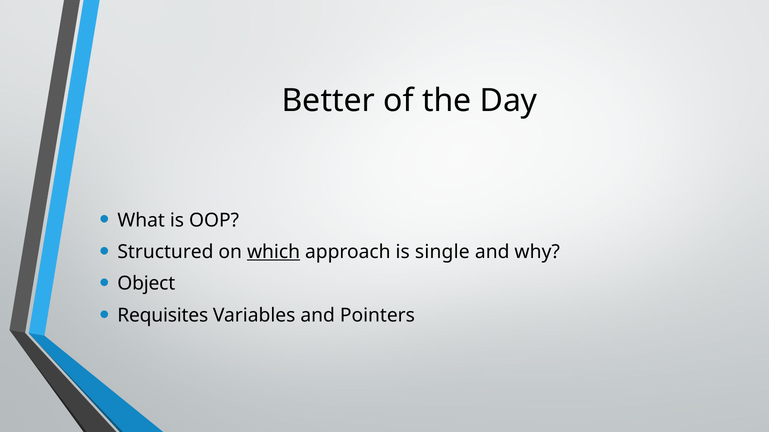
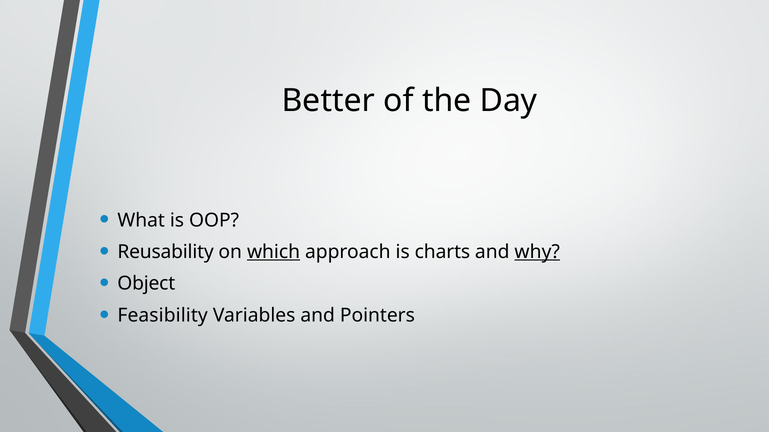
Structured: Structured -> Reusability
single: single -> charts
why underline: none -> present
Requisites: Requisites -> Feasibility
